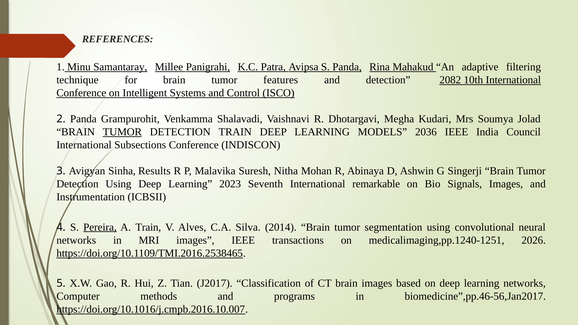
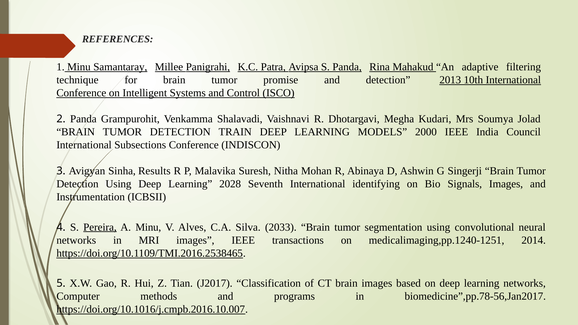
features: features -> promise
2082: 2082 -> 2013
TUMOR at (122, 132) underline: present -> none
2036: 2036 -> 2000
2023: 2023 -> 2028
remarkable: remarkable -> identifying
A Train: Train -> Minu
2014: 2014 -> 2033
2026: 2026 -> 2014
biomedicine”,pp.46-56,Jan2017: biomedicine”,pp.46-56,Jan2017 -> biomedicine”,pp.78-56,Jan2017
